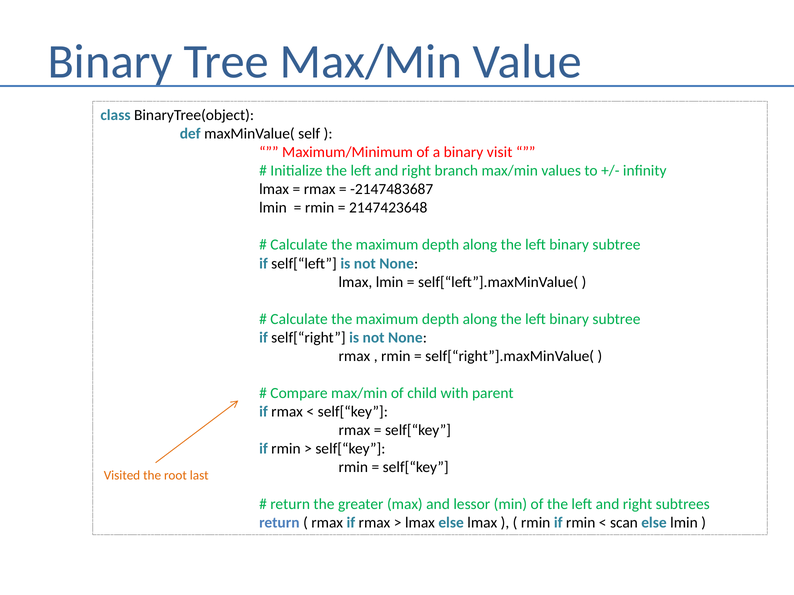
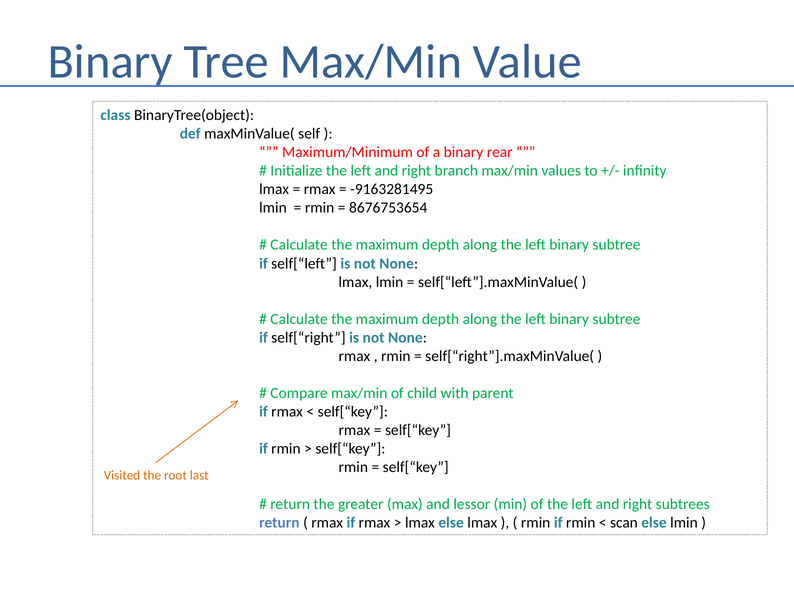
visit: visit -> rear
-2147483687: -2147483687 -> -9163281495
2147423648: 2147423648 -> 8676753654
